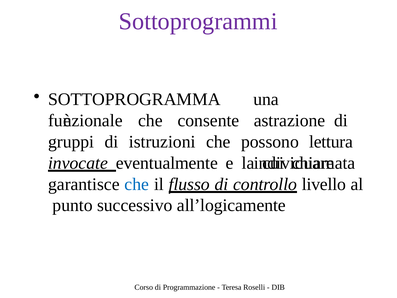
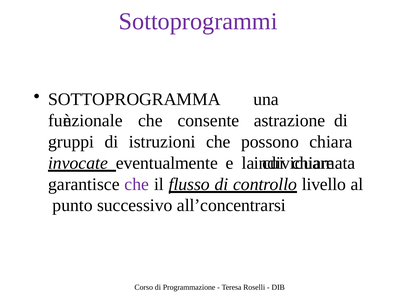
lettura: lettura -> chiara
che at (137, 184) colour: blue -> purple
all’logicamente: all’logicamente -> all’concentrarsi
